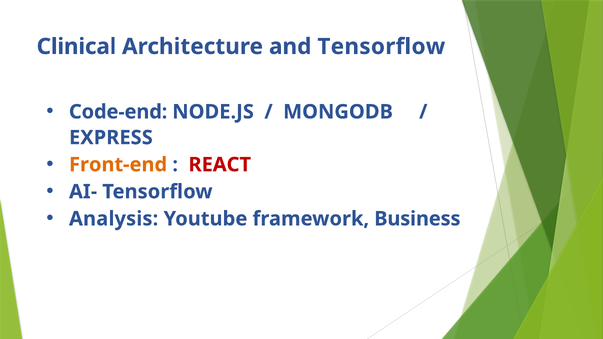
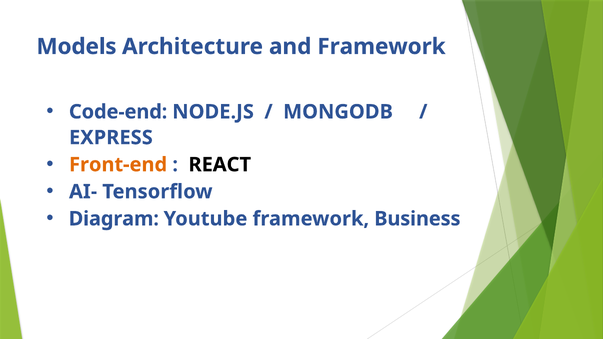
Clinical: Clinical -> Models
and Tensorflow: Tensorflow -> Framework
REACT colour: red -> black
Analysis: Analysis -> Diagram
